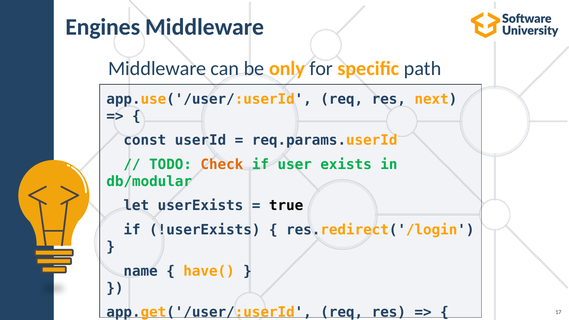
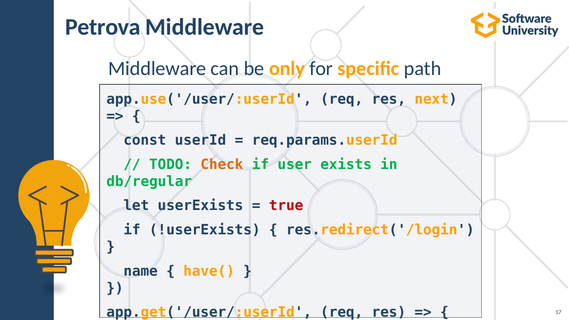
Engines: Engines -> Petrova
db/modular: db/modular -> db/regular
true colour: black -> red
